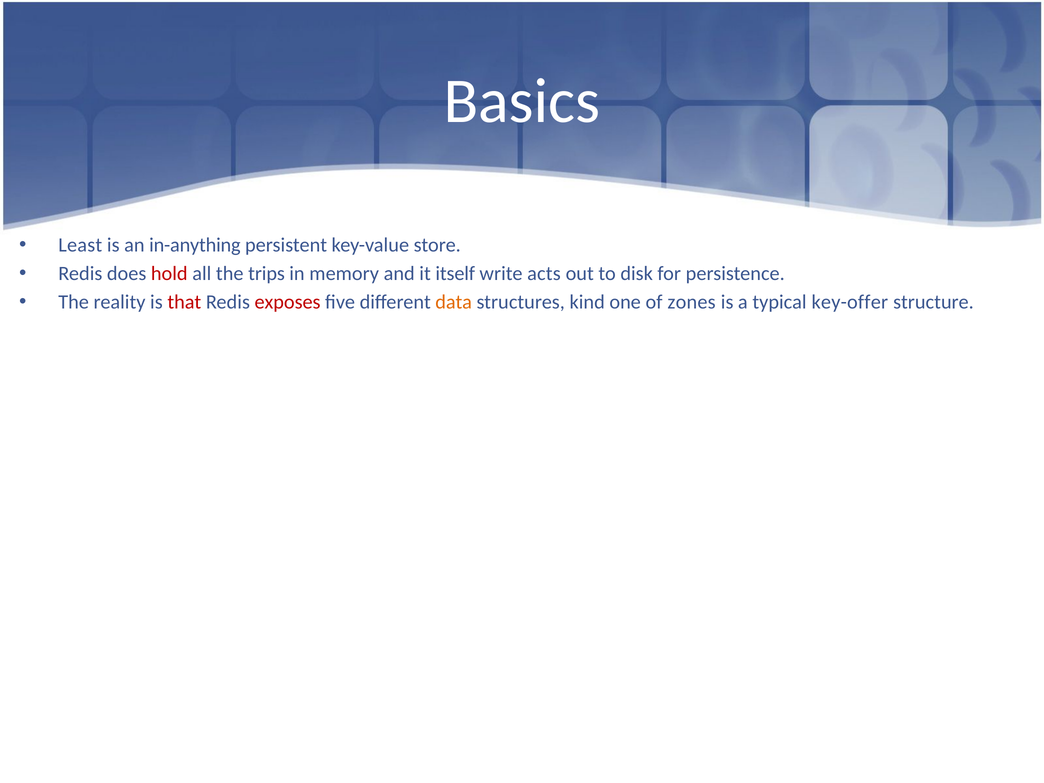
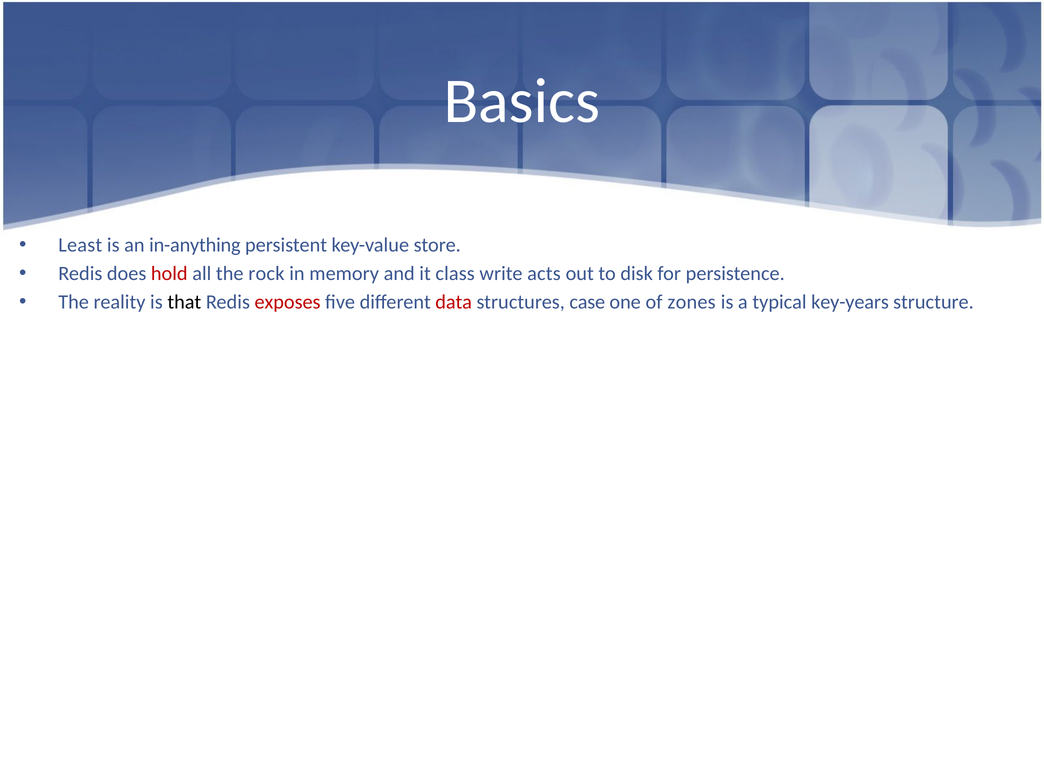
trips: trips -> rock
itself: itself -> class
that colour: red -> black
data colour: orange -> red
kind: kind -> case
key-offer: key-offer -> key-years
